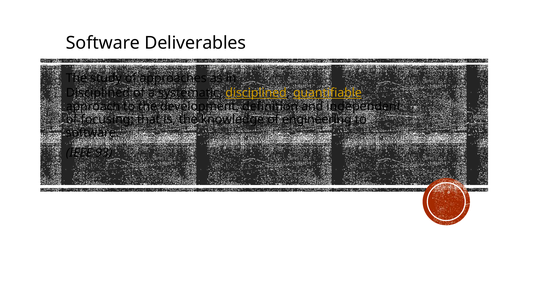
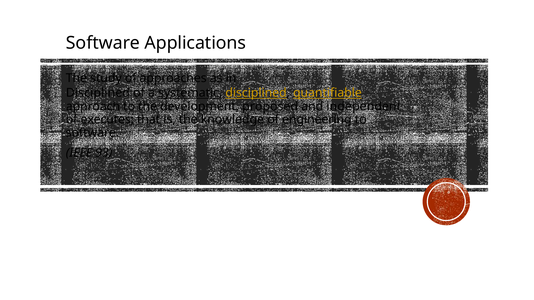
Deliverables: Deliverables -> Applications
definition: definition -> proposed
focusing: focusing -> executes
